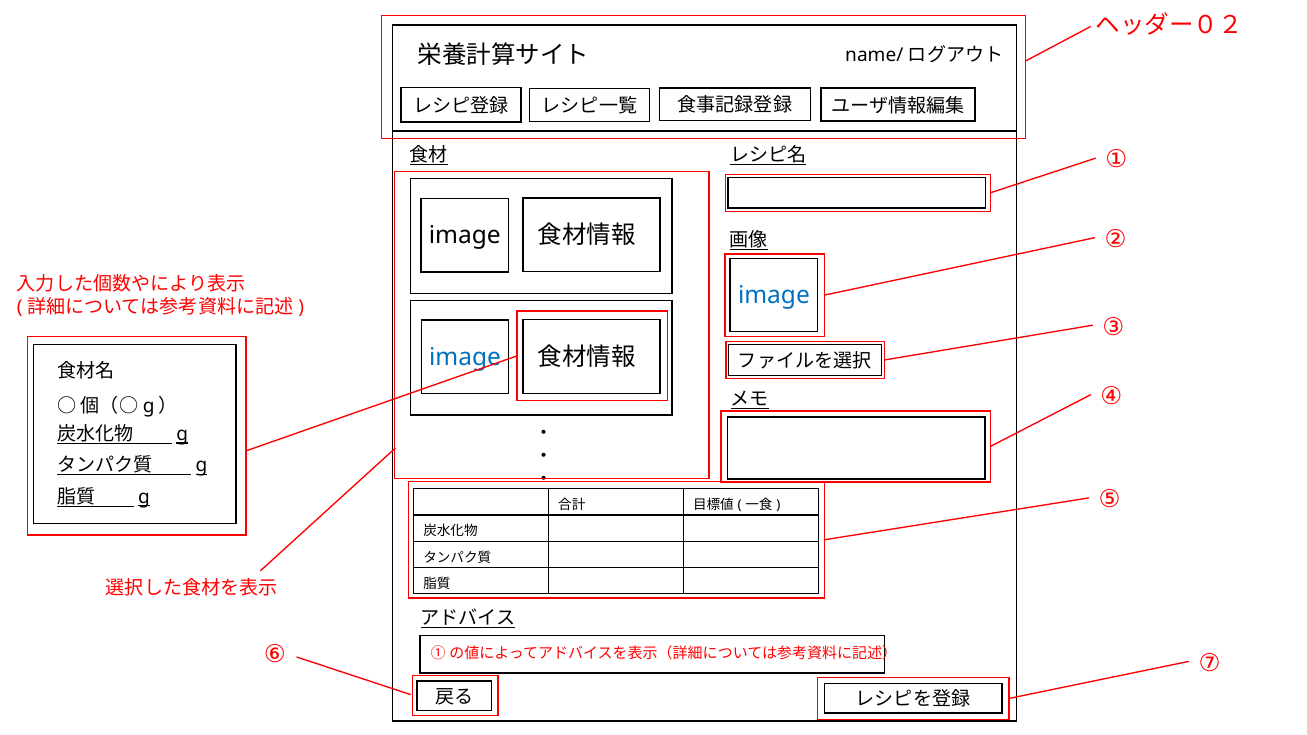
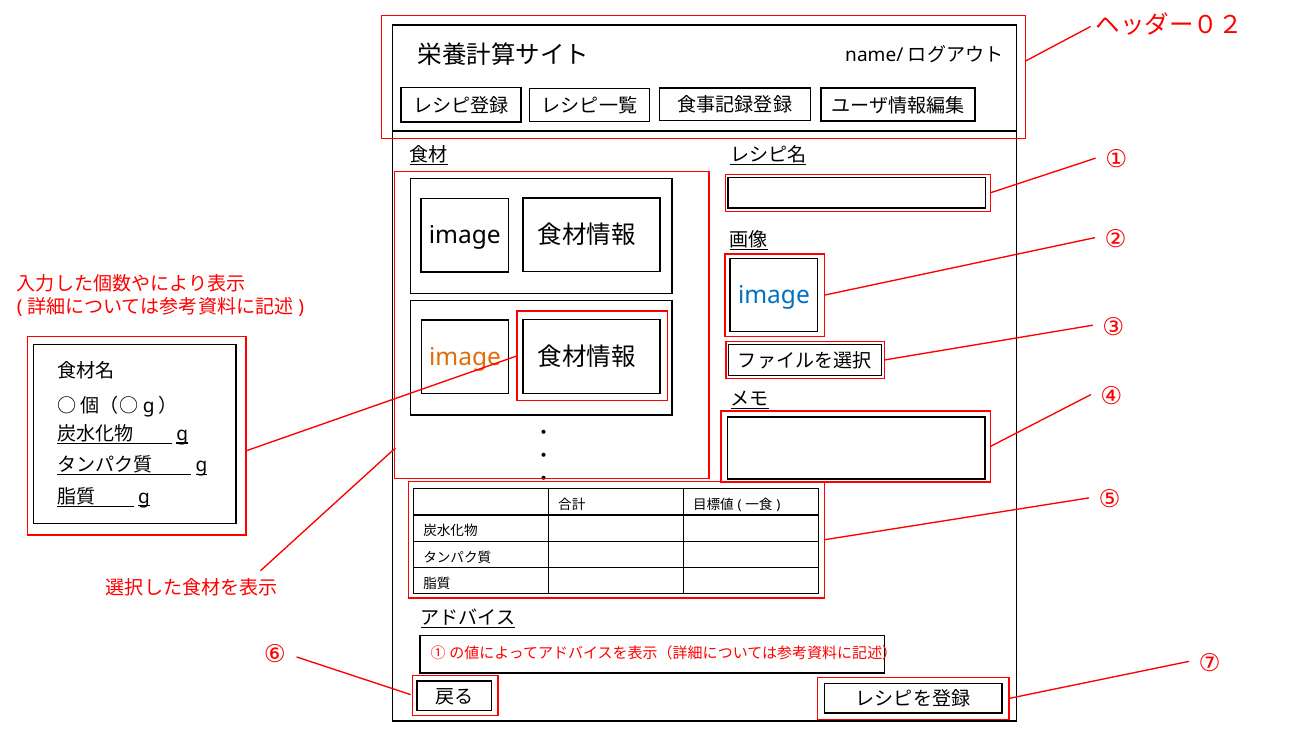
image at (465, 357) colour: blue -> orange
